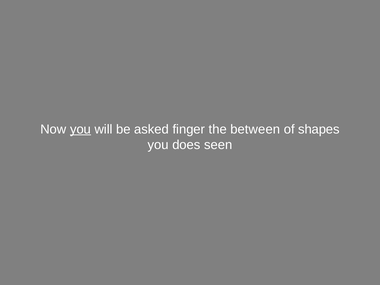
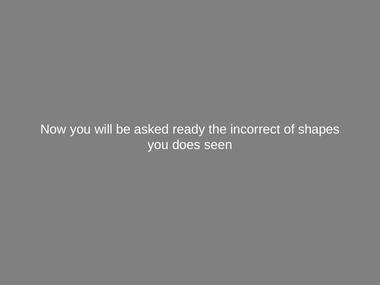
you at (80, 129) underline: present -> none
finger: finger -> ready
between: between -> incorrect
